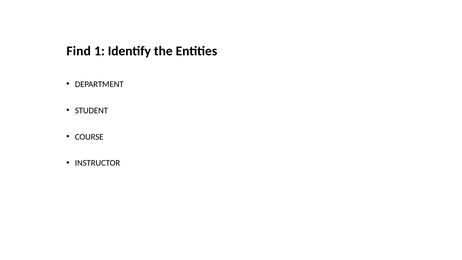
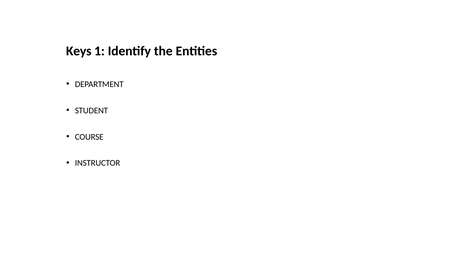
Find: Find -> Keys
